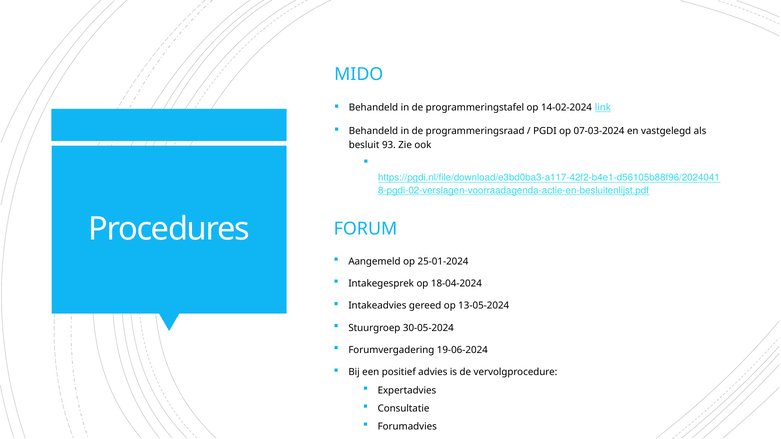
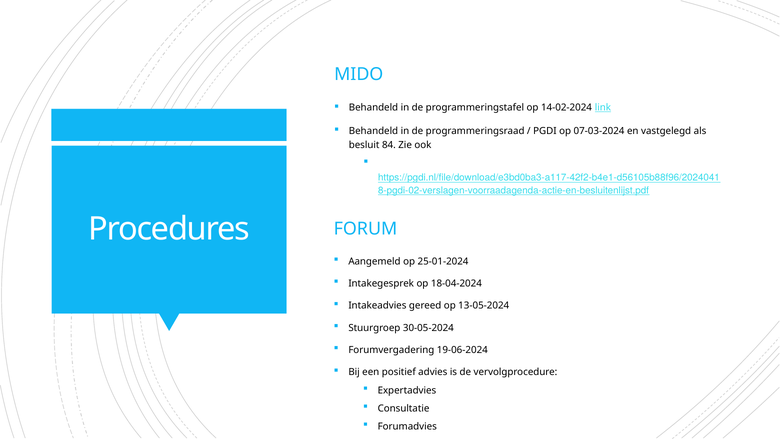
93: 93 -> 84
